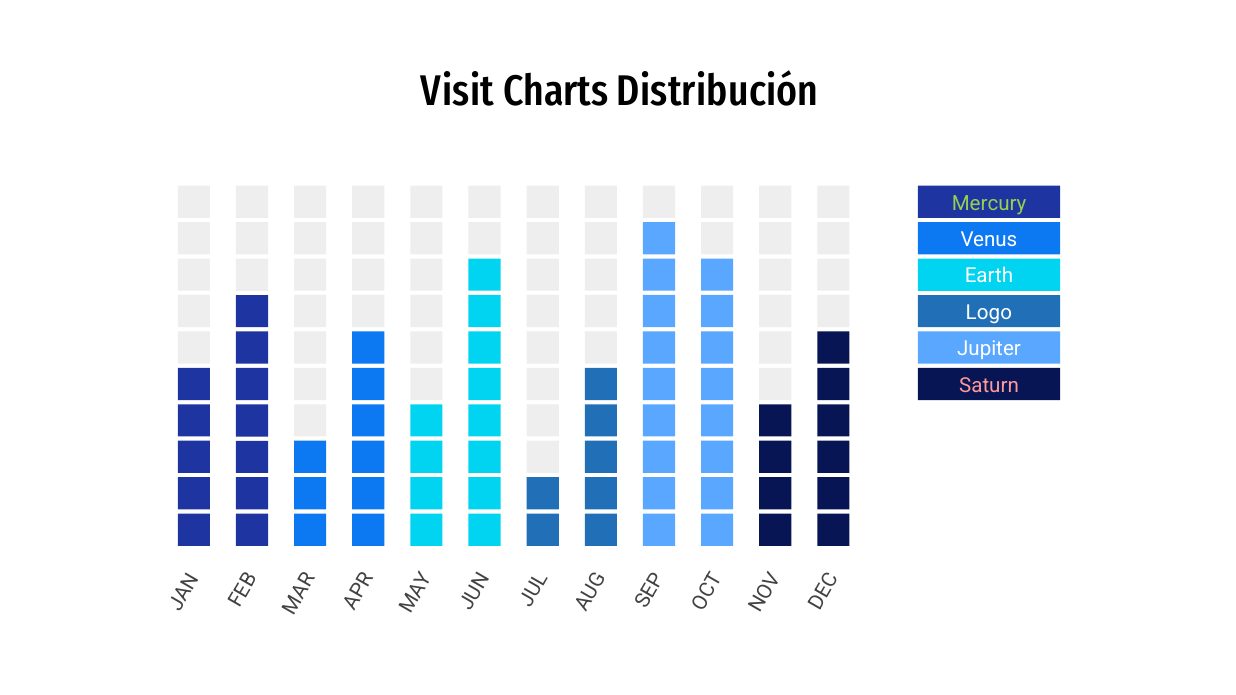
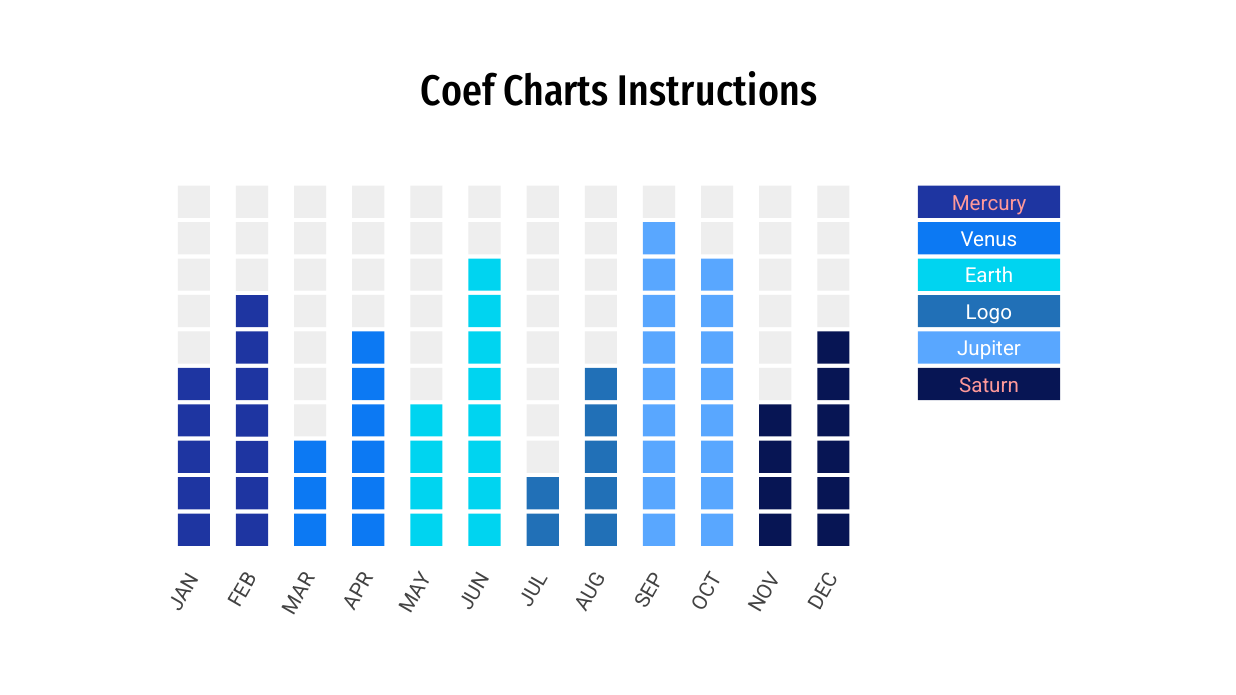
Visit: Visit -> Coef
Distribución: Distribución -> Instructions
Mercury colour: light green -> pink
